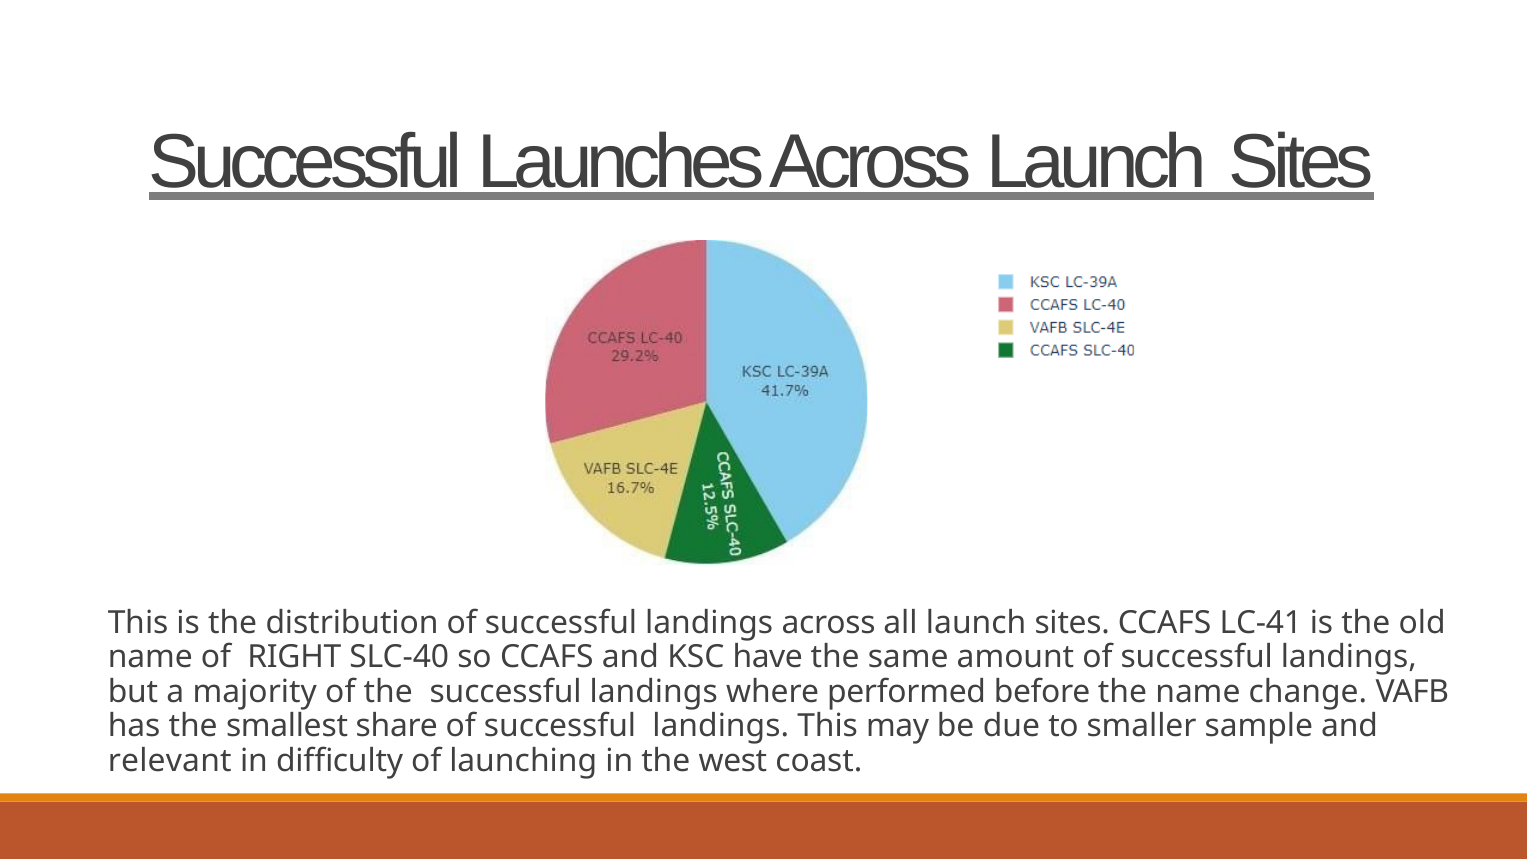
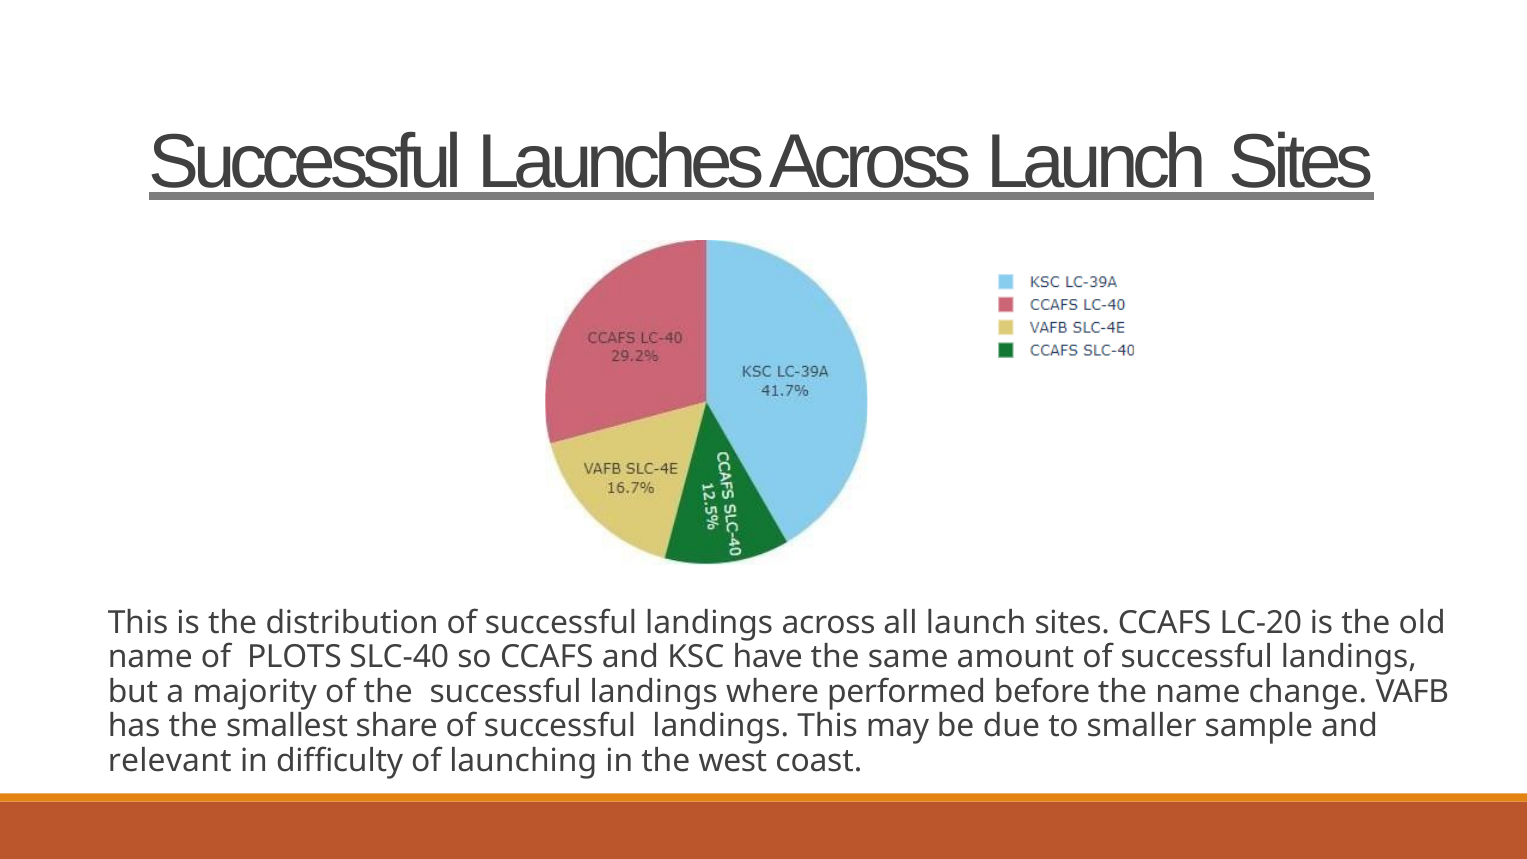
LC-41: LC-41 -> LC-20
RIGHT: RIGHT -> PLOTS
